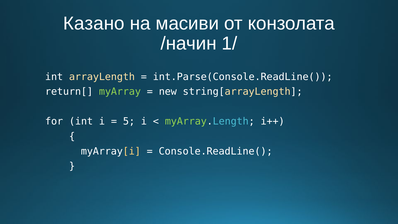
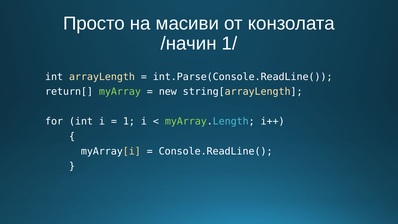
Казано: Казано -> Просто
5: 5 -> 1
